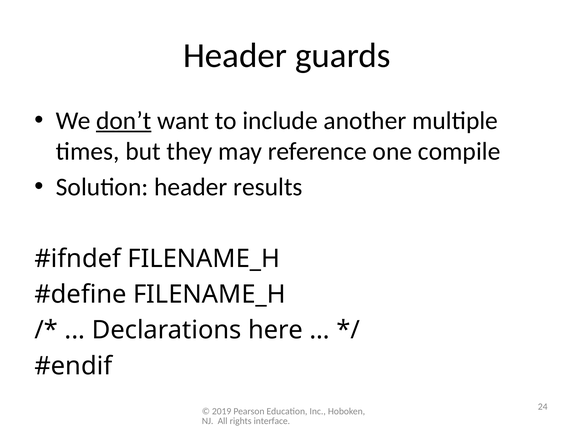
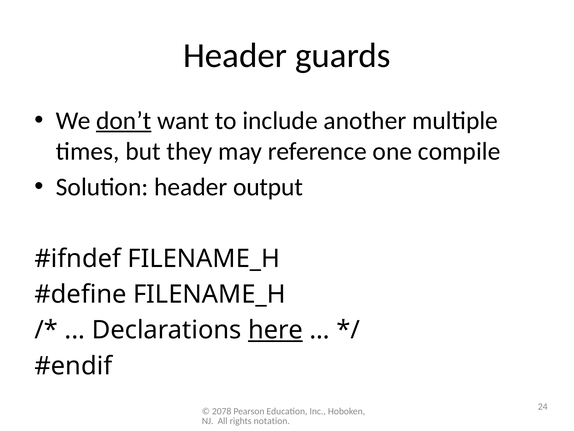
results: results -> output
here underline: none -> present
2019: 2019 -> 2078
interface: interface -> notation
